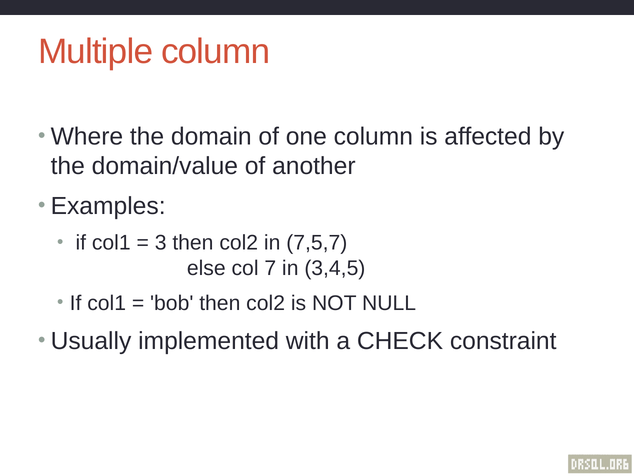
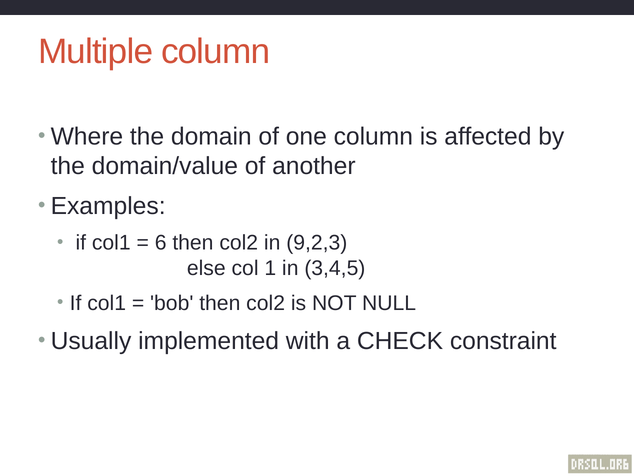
3: 3 -> 6
7,5,7: 7,5,7 -> 9,2,3
7: 7 -> 1
